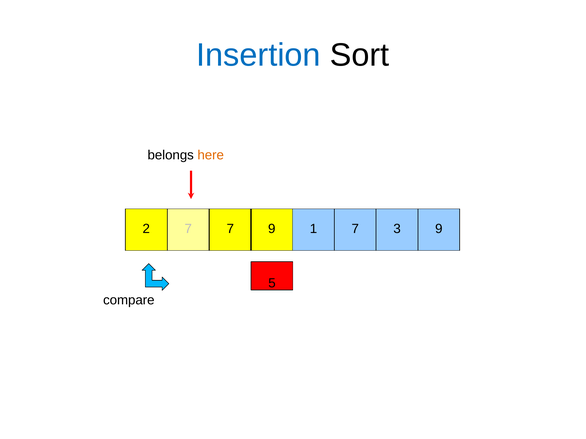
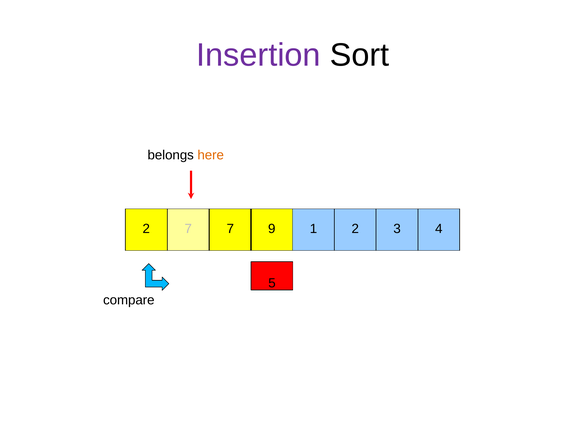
Insertion colour: blue -> purple
1 7: 7 -> 2
3 9: 9 -> 4
